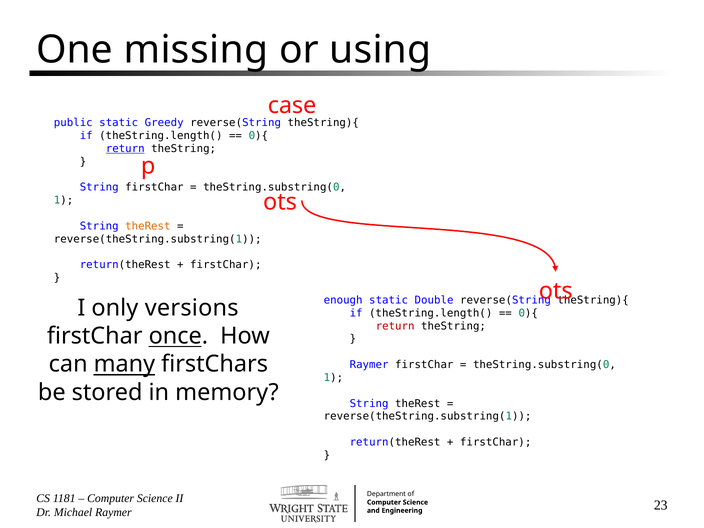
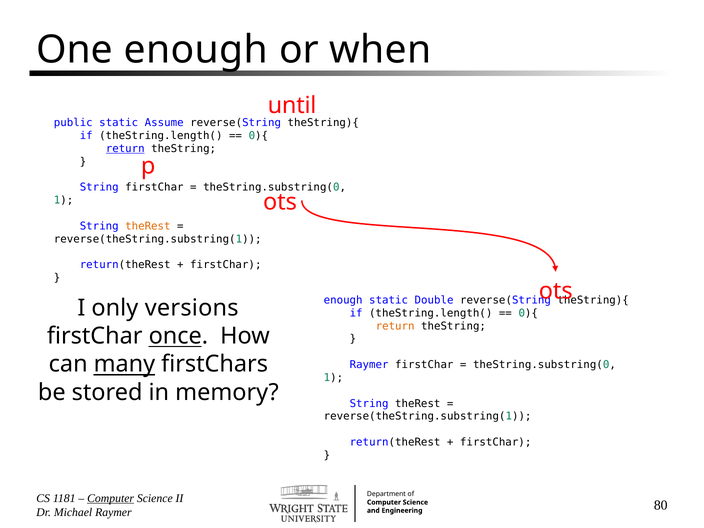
One missing: missing -> enough
using: using -> when
case: case -> until
Greedy: Greedy -> Assume
return at (395, 326) colour: red -> orange
Computer at (111, 498) underline: none -> present
23: 23 -> 80
